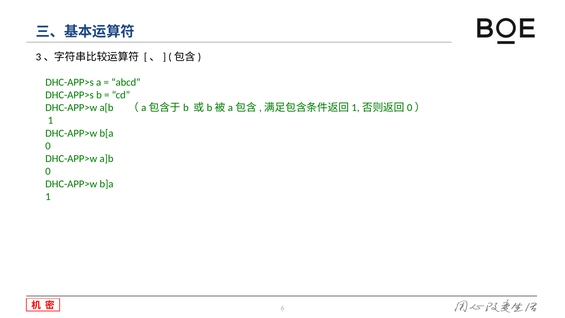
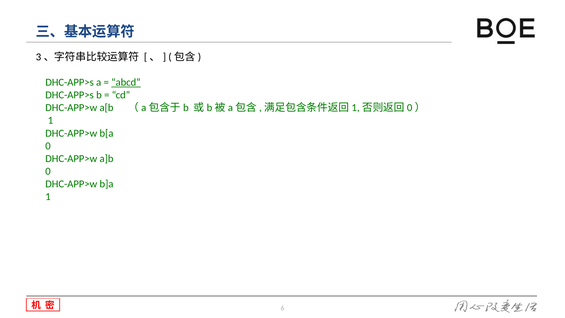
abcd underline: none -> present
